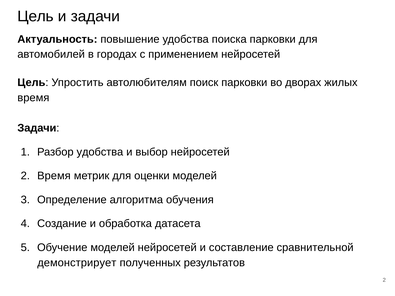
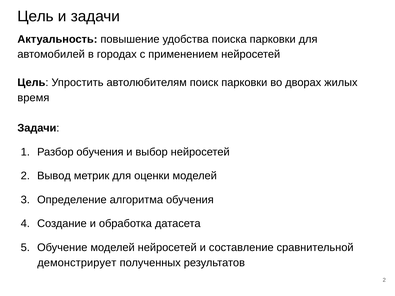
Разбор удобства: удобства -> обучения
2 Время: Время -> Вывод
